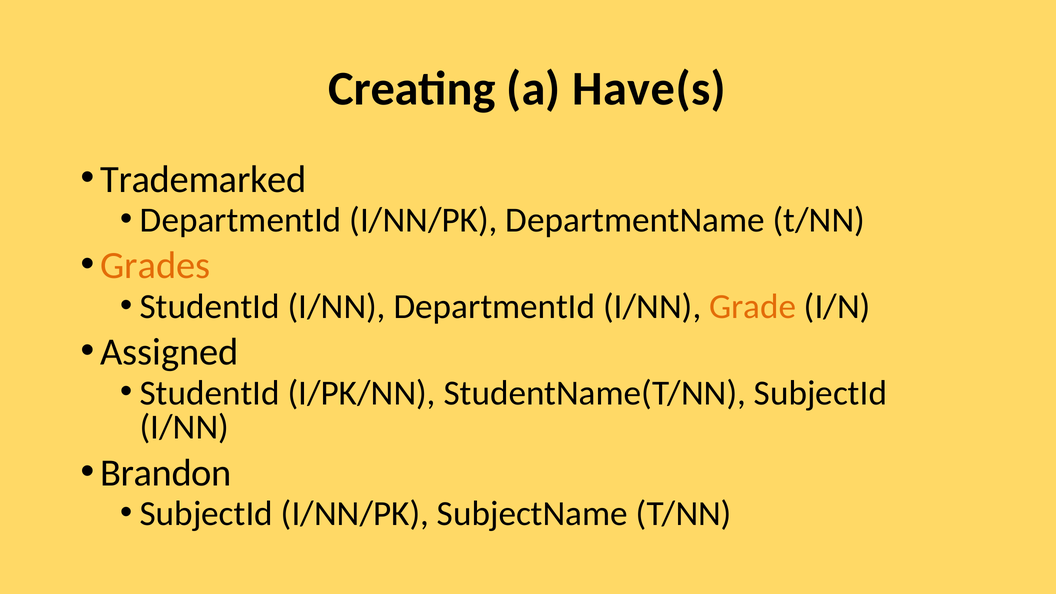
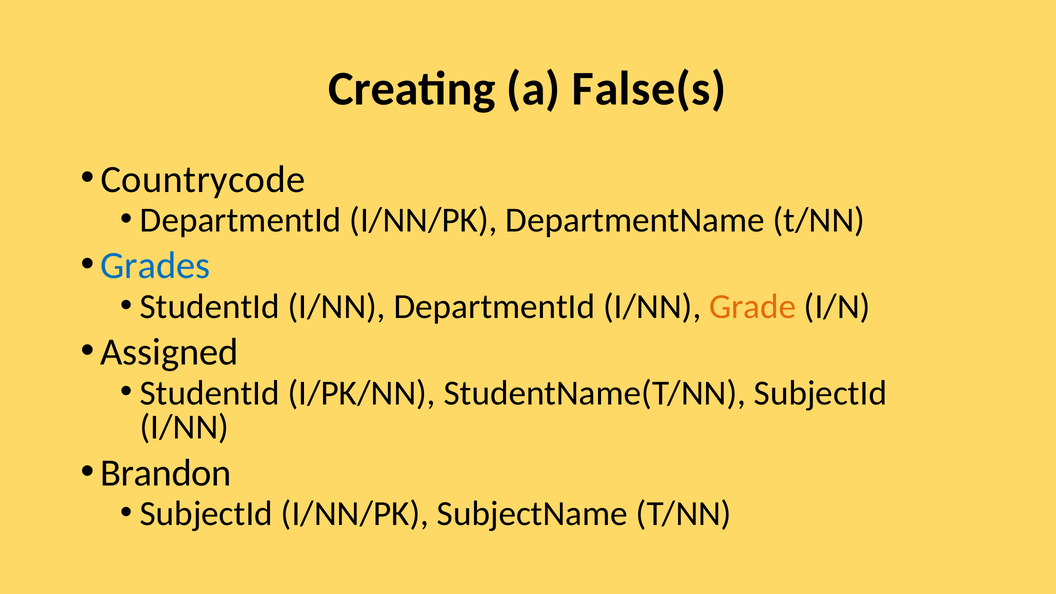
Have(s: Have(s -> False(s
Trademarked: Trademarked -> Countrycode
Grades colour: orange -> blue
